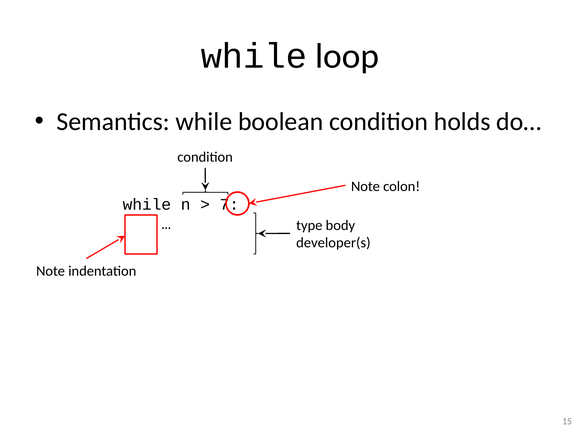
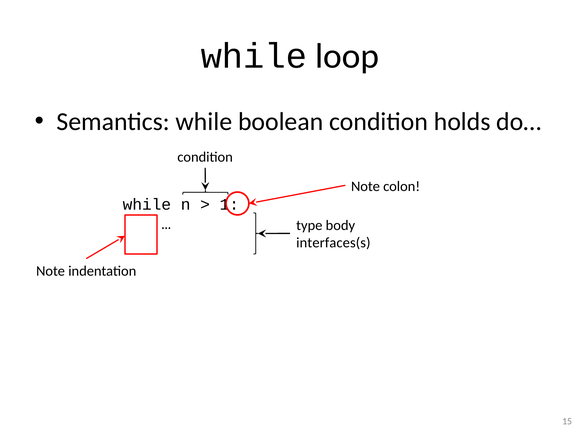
7: 7 -> 1
developer(s: developer(s -> interfaces(s
